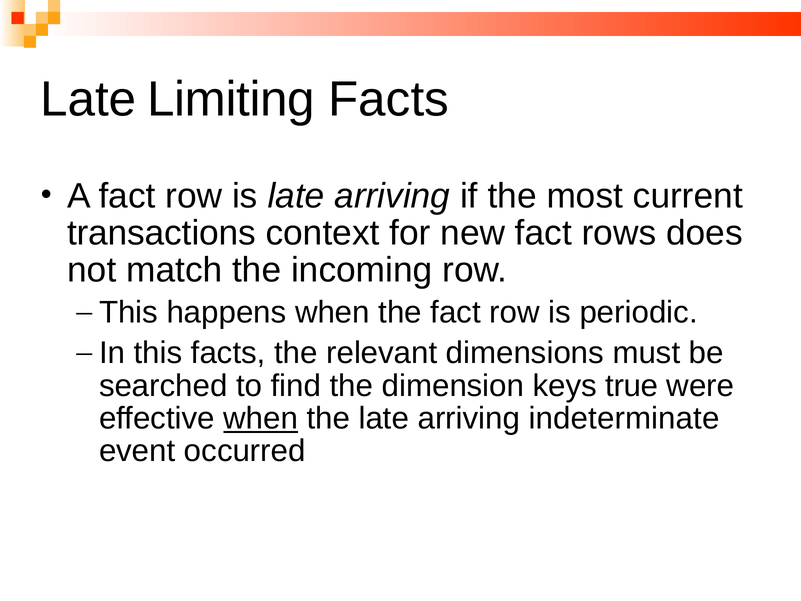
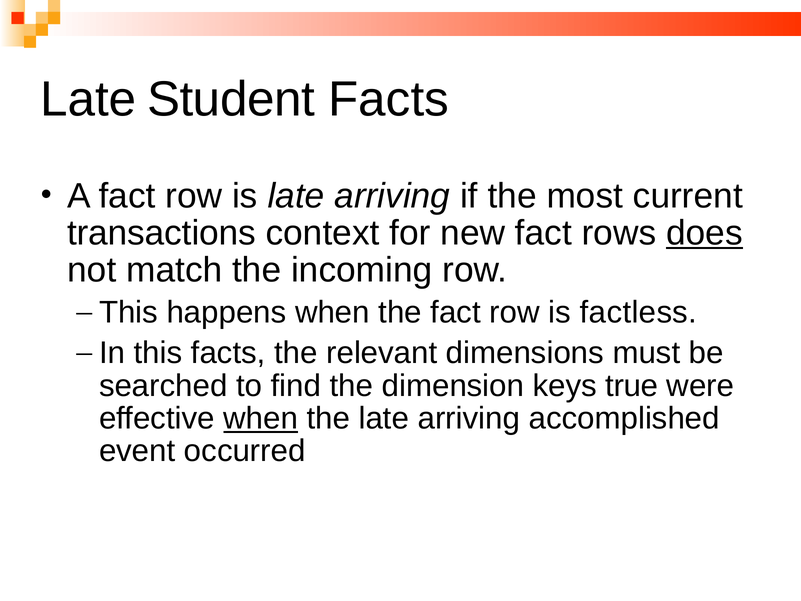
Limiting: Limiting -> Student
does underline: none -> present
periodic: periodic -> factless
indeterminate: indeterminate -> accomplished
